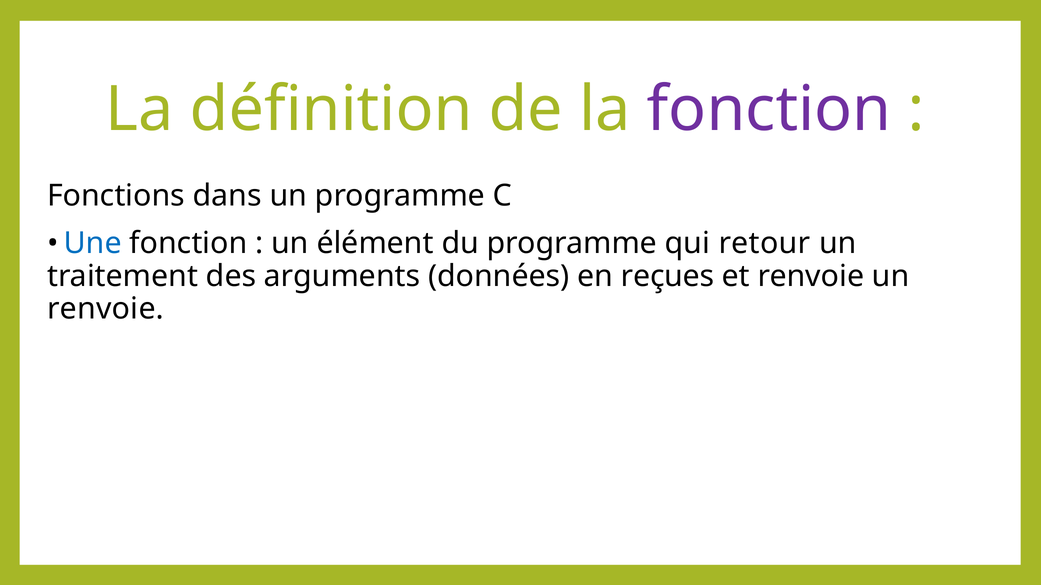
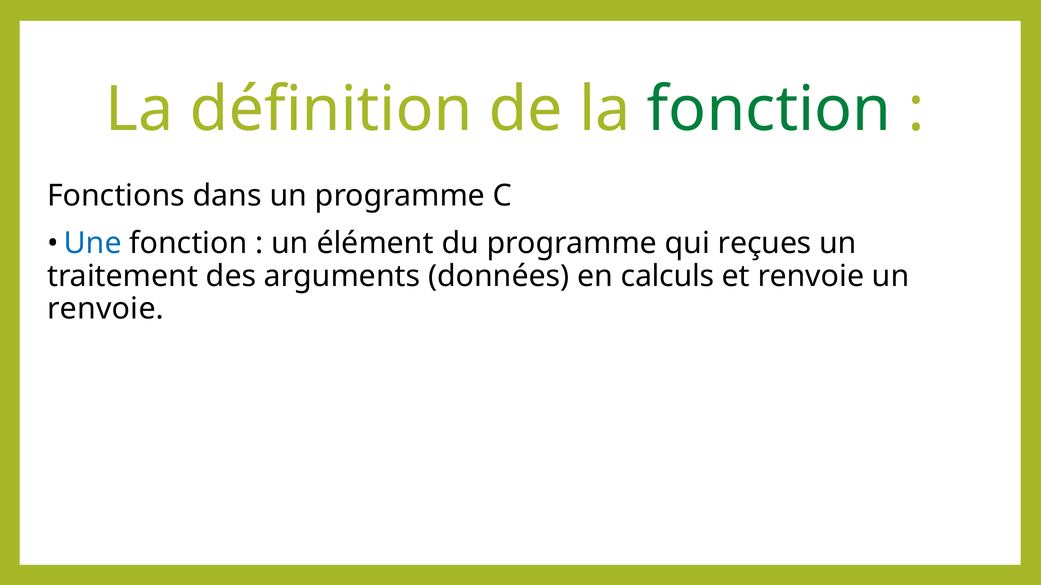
fonction at (769, 110) colour: purple -> green
retour: retour -> reçues
reçues: reçues -> calculs
